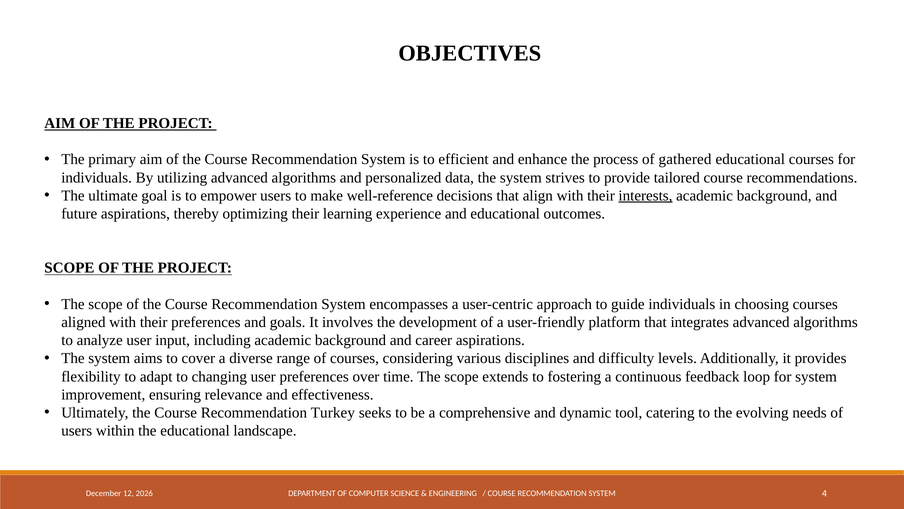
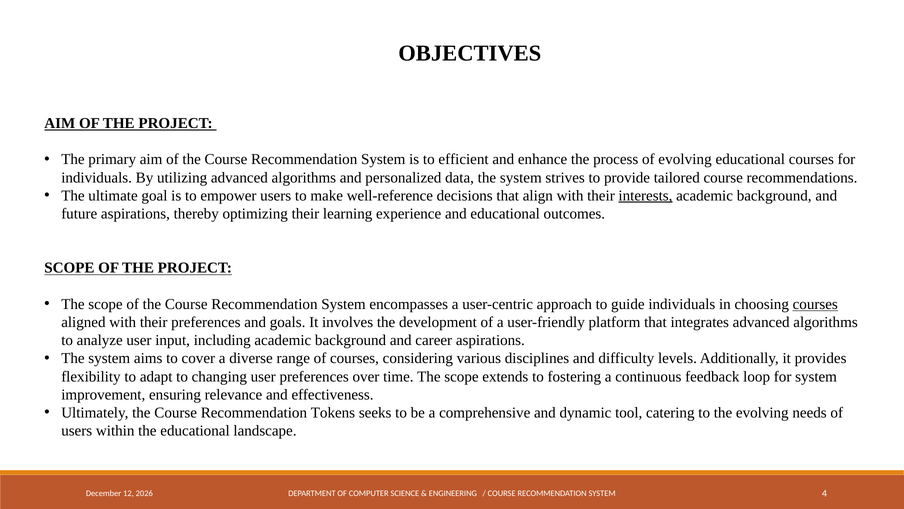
of gathered: gathered -> evolving
courses at (815, 304) underline: none -> present
Turkey: Turkey -> Tokens
